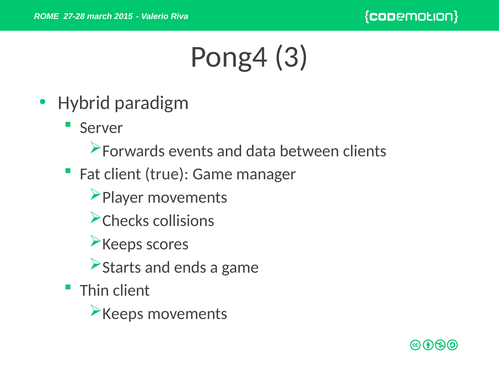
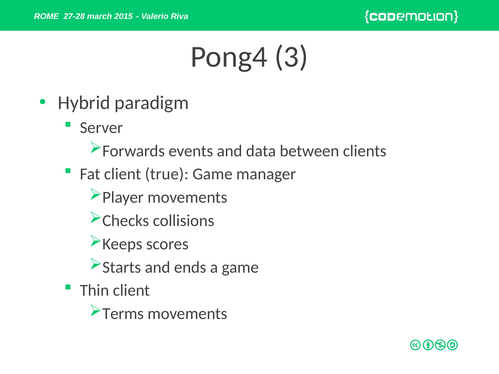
Keeps at (123, 314): Keeps -> Terms
